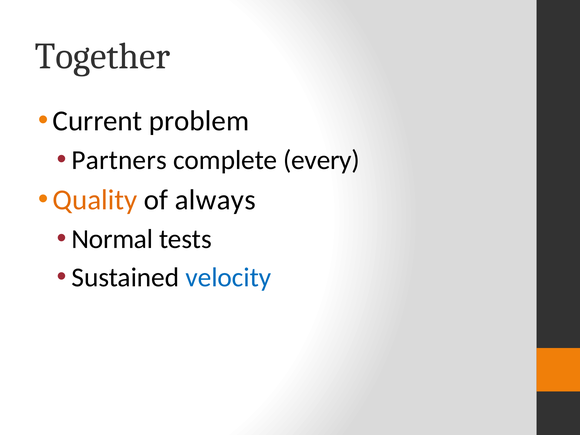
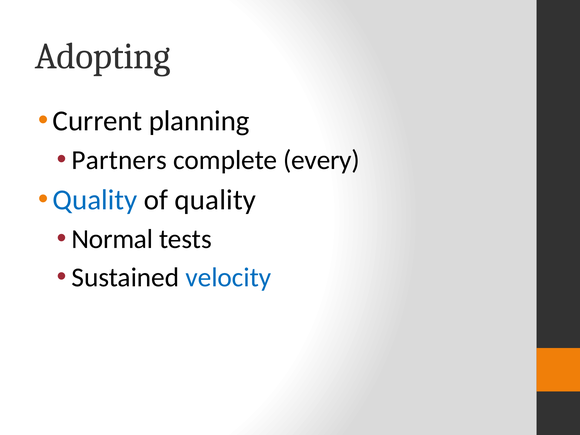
Together: Together -> Adopting
problem: problem -> planning
Quality at (95, 200) colour: orange -> blue
of always: always -> quality
